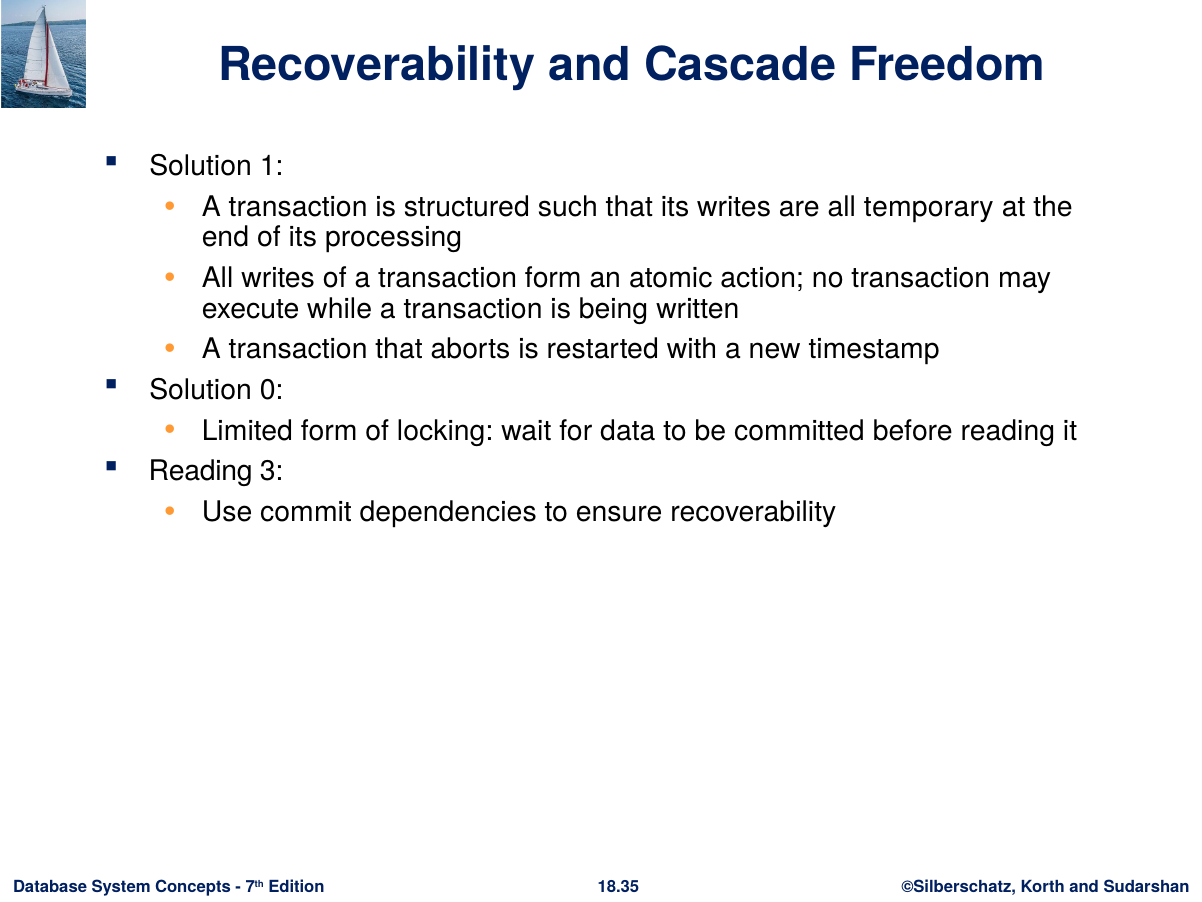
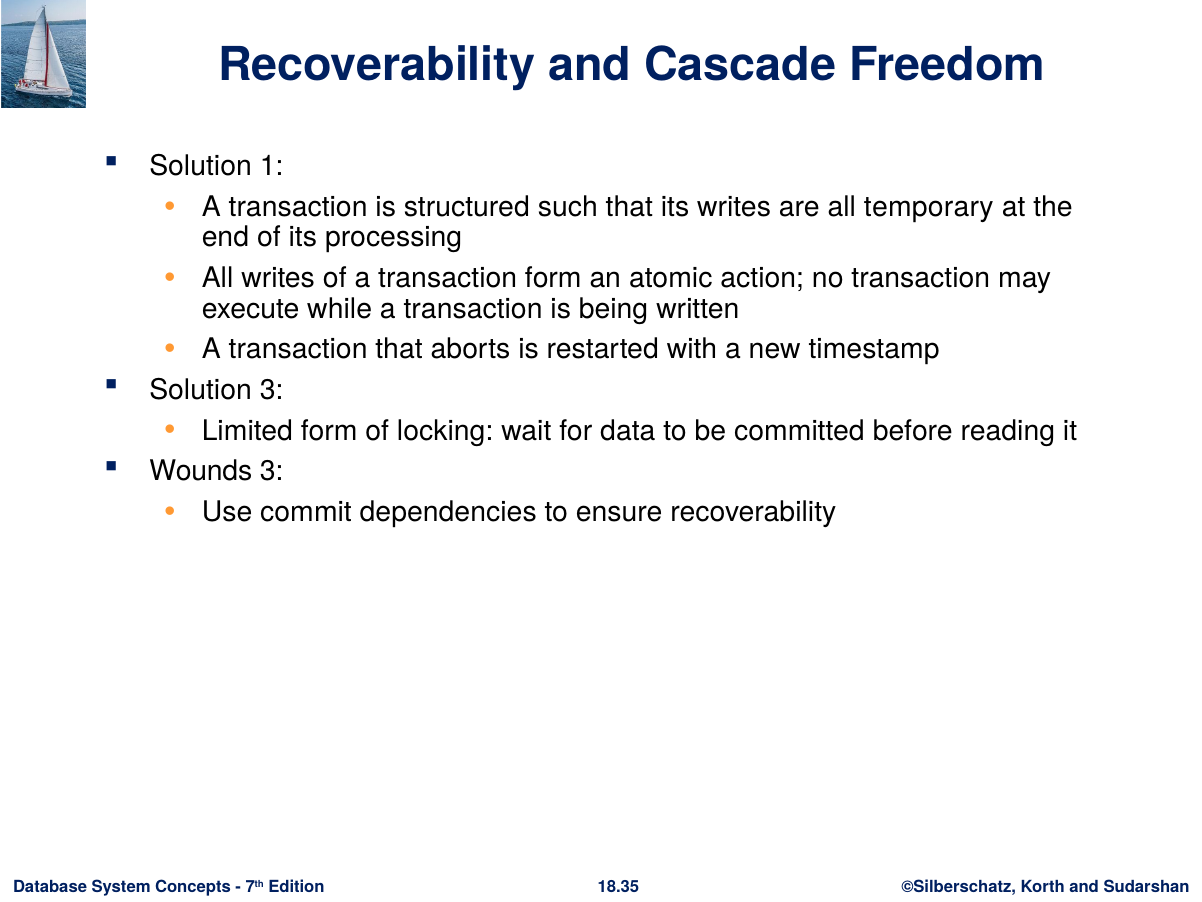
Solution 0: 0 -> 3
Reading at (201, 471): Reading -> Wounds
